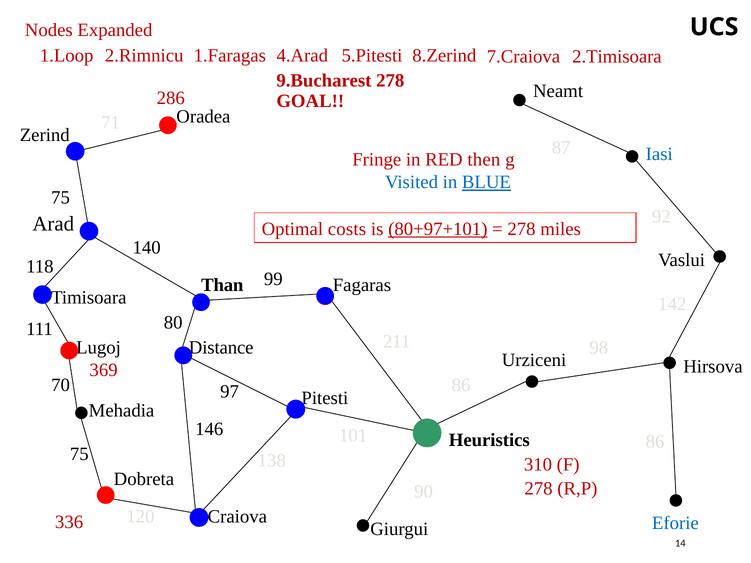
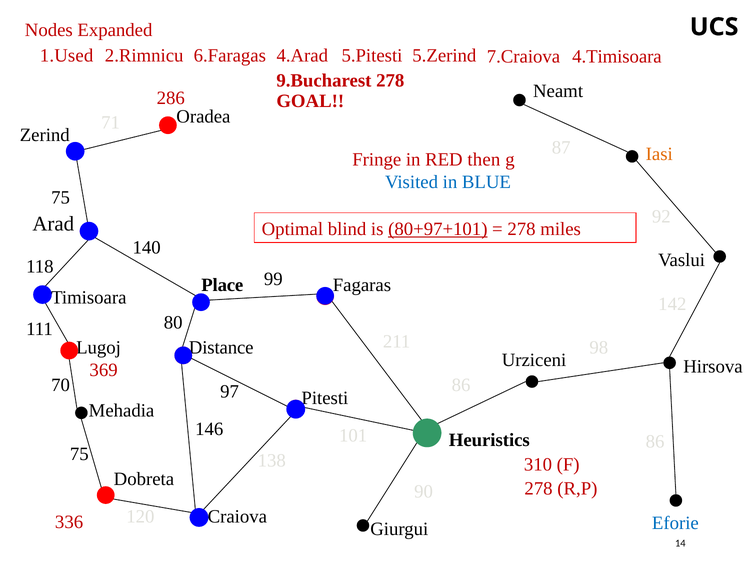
1.Loop: 1.Loop -> 1.Used
1.Faragas: 1.Faragas -> 6.Faragas
8.Zerind: 8.Zerind -> 5.Zerind
2.Timisoara: 2.Timisoara -> 4.Timisoara
Iasi colour: blue -> orange
BLUE underline: present -> none
costs: costs -> blind
Than: Than -> Place
